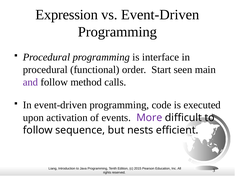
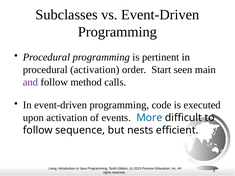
Expression: Expression -> Subclasses
interface: interface -> pertinent
procedural functional: functional -> activation
More colour: purple -> blue
